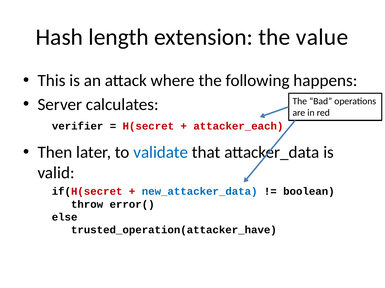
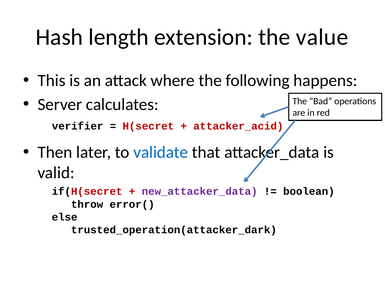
attacker_each: attacker_each -> attacker_acid
new_attacker_data colour: blue -> purple
trusted_operation(attacker_have: trusted_operation(attacker_have -> trusted_operation(attacker_dark
